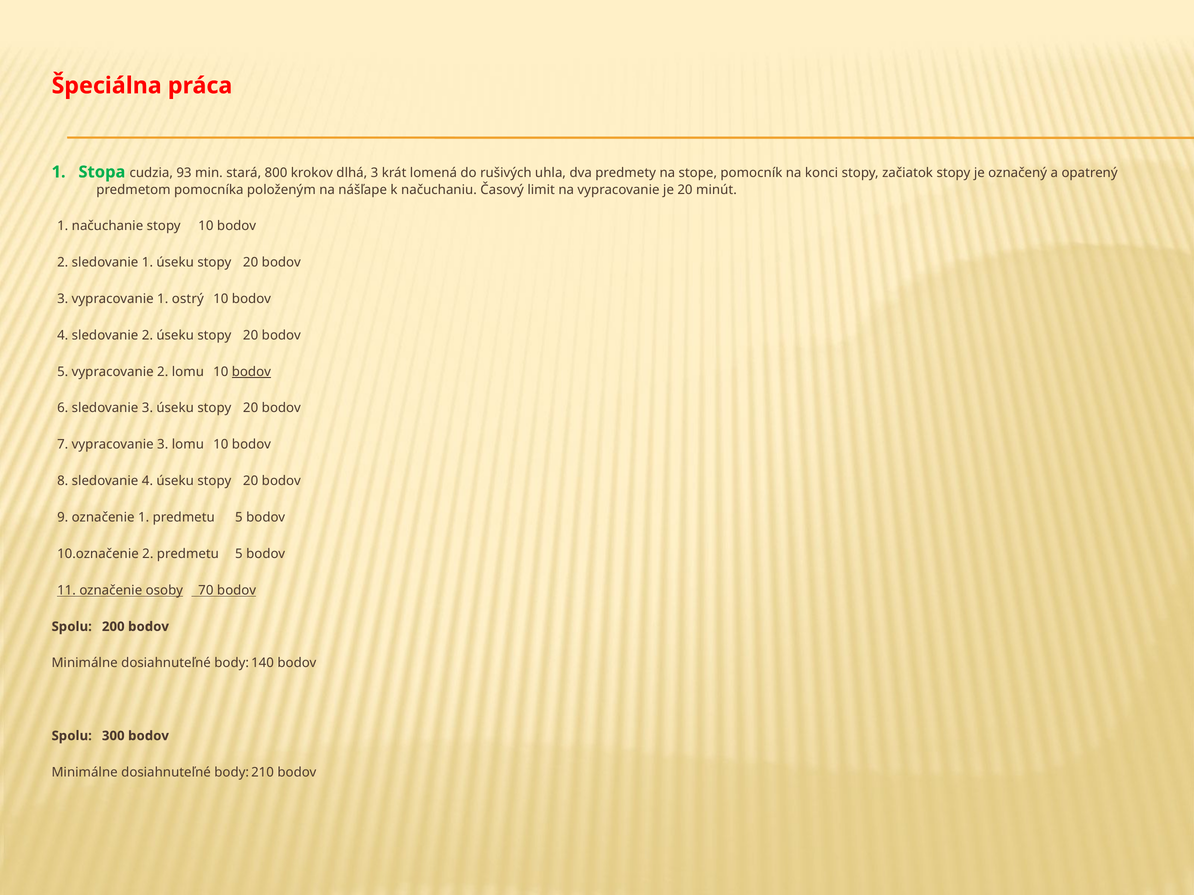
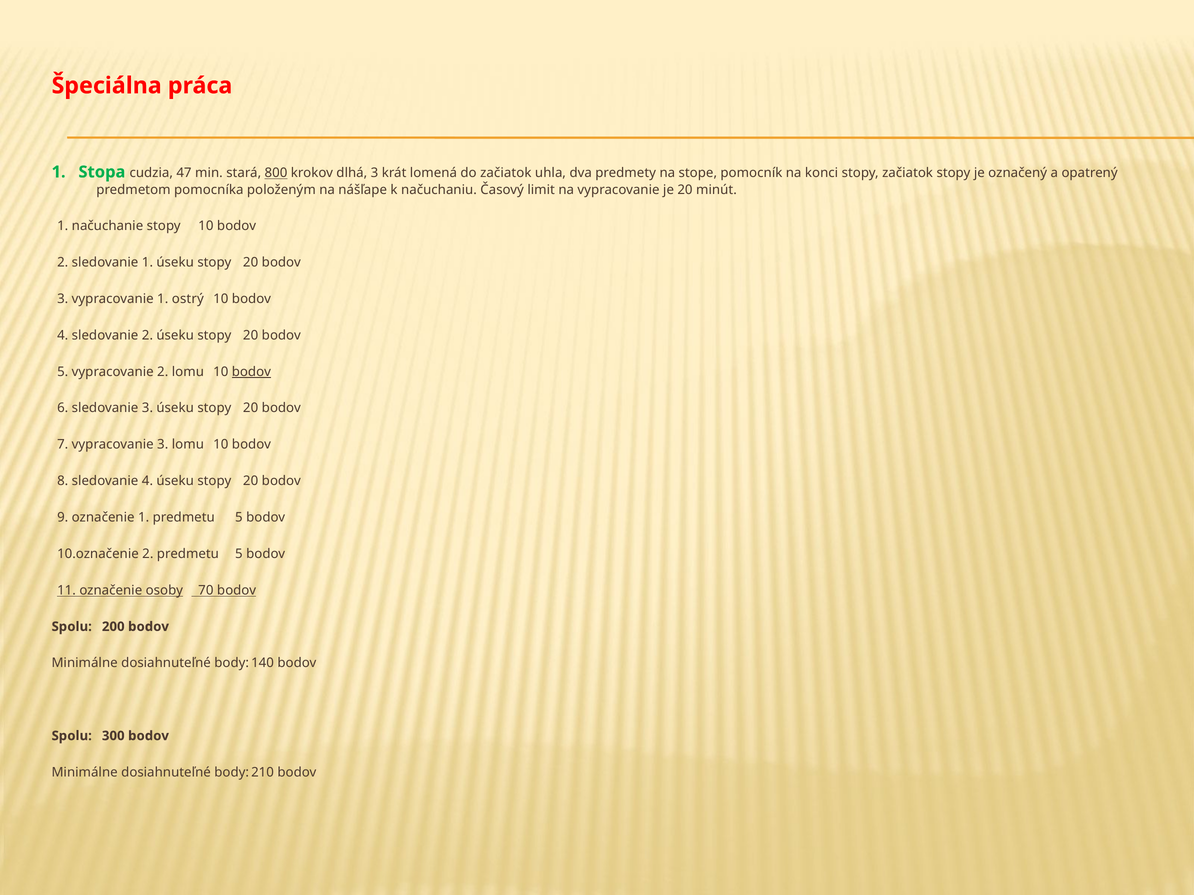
93: 93 -> 47
800 underline: none -> present
do rušivých: rušivých -> začiatok
